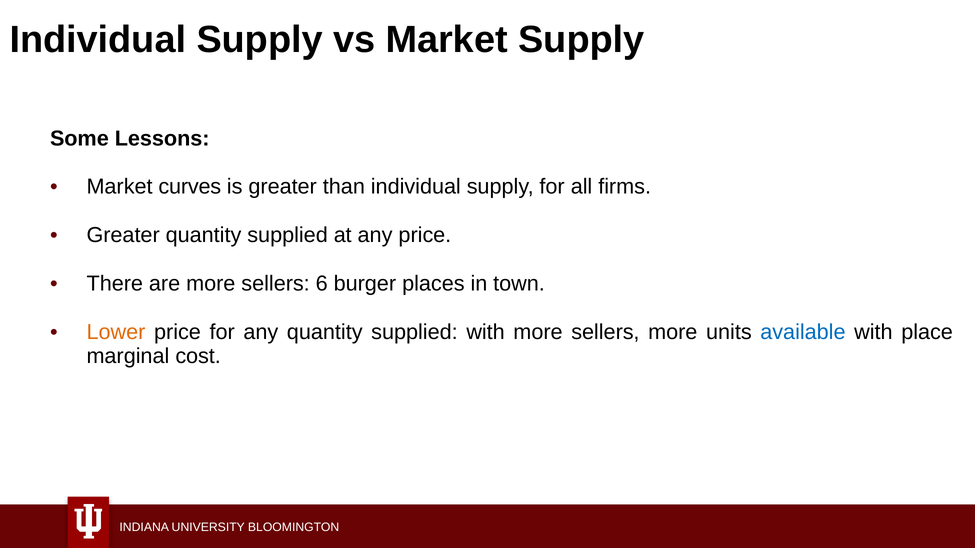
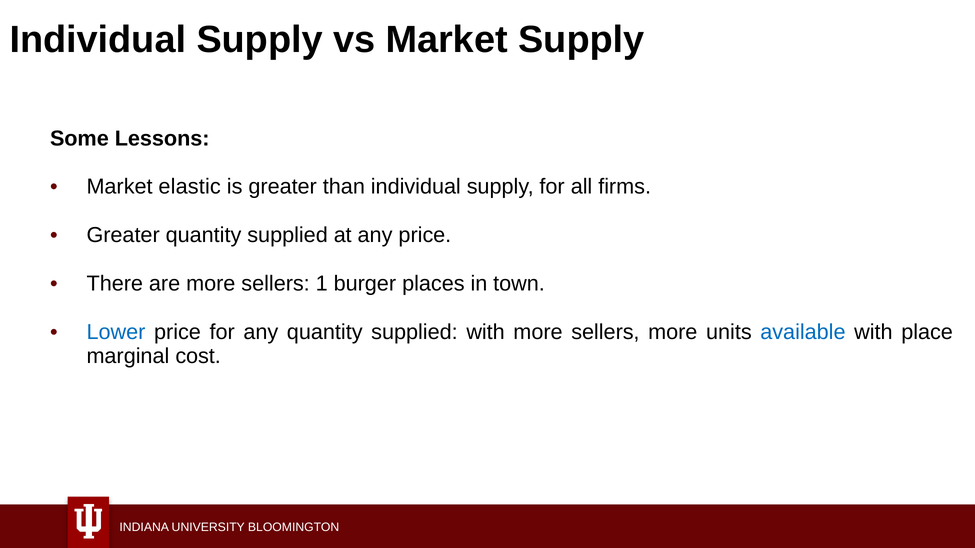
curves: curves -> elastic
6: 6 -> 1
Lower colour: orange -> blue
